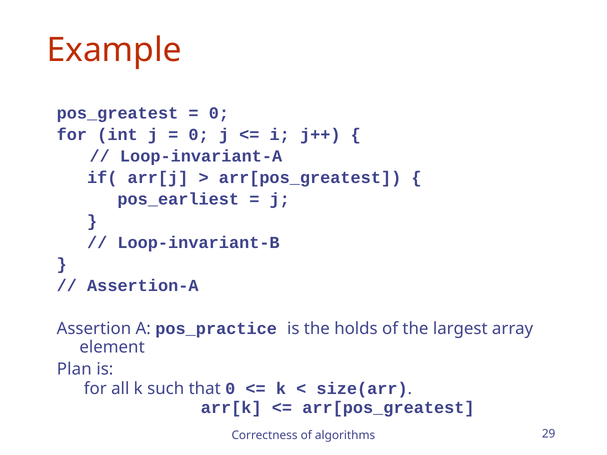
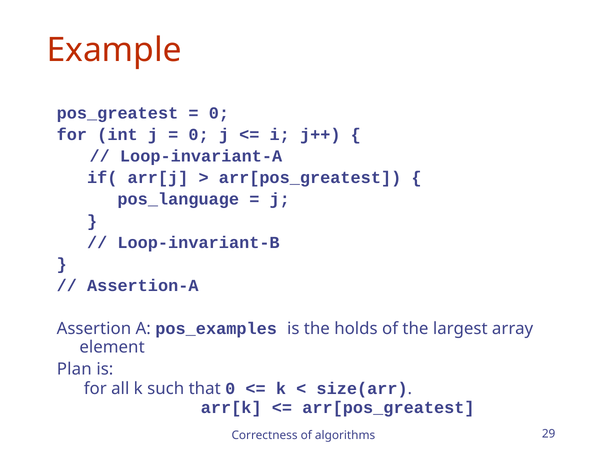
pos_earliest: pos_earliest -> pos_language
pos_practice: pos_practice -> pos_examples
